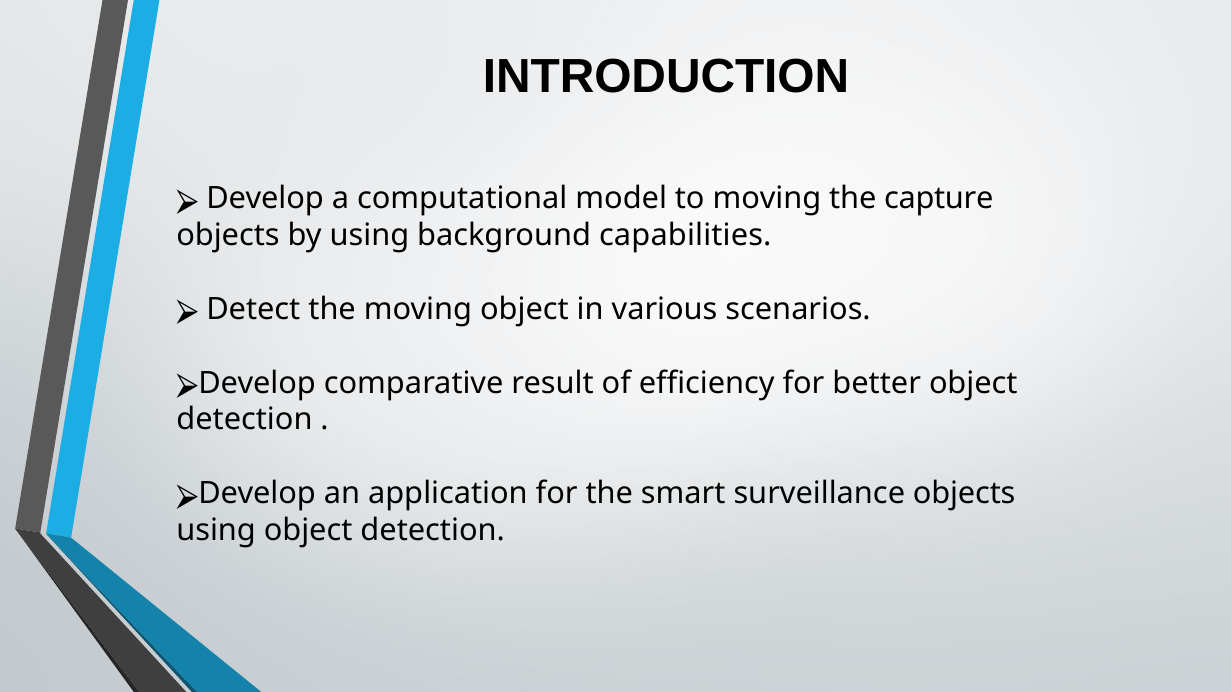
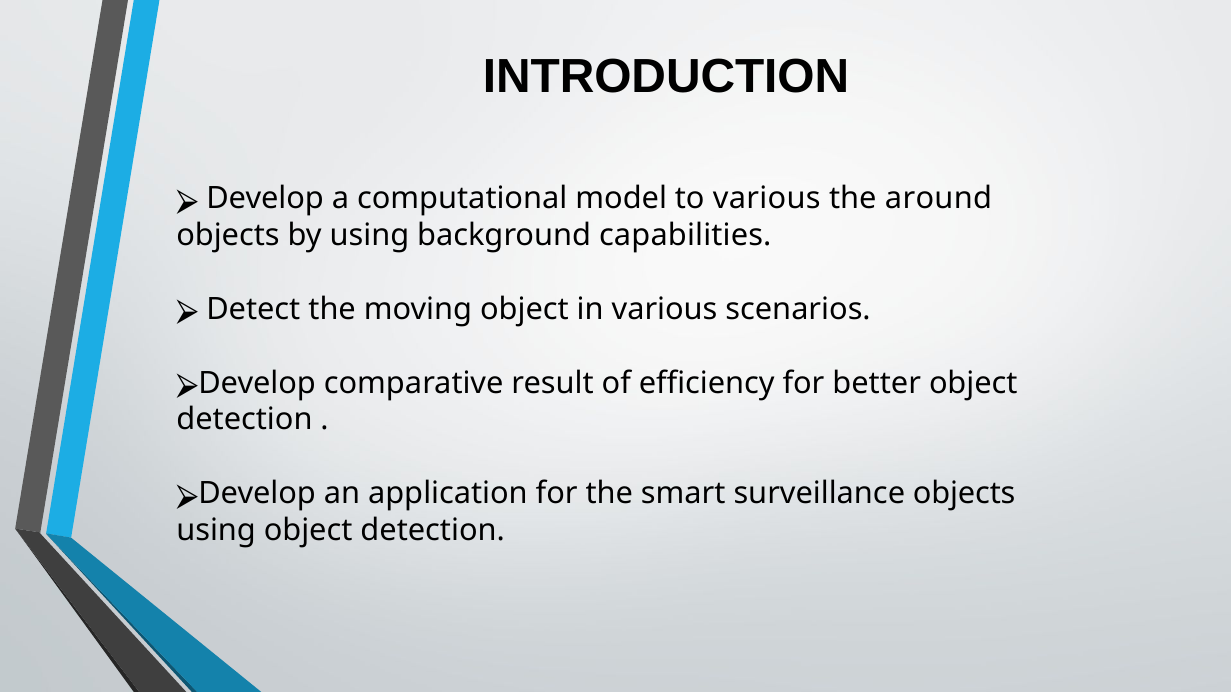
to moving: moving -> various
capture: capture -> around
